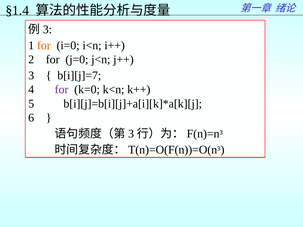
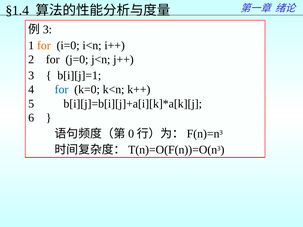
b[i][j]=7: b[i][j]=7 -> b[i][j]=1
for at (62, 90) colour: purple -> blue
3 at (131, 134): 3 -> 0
